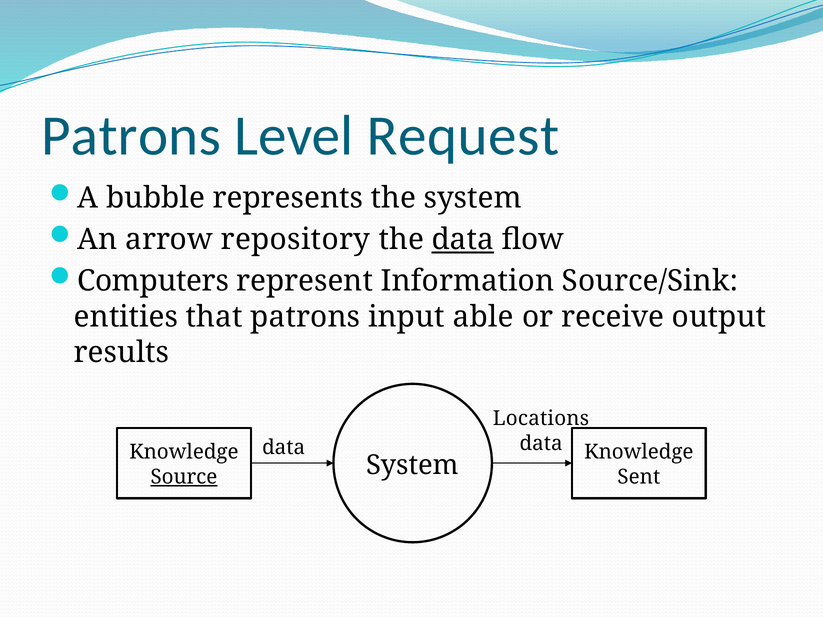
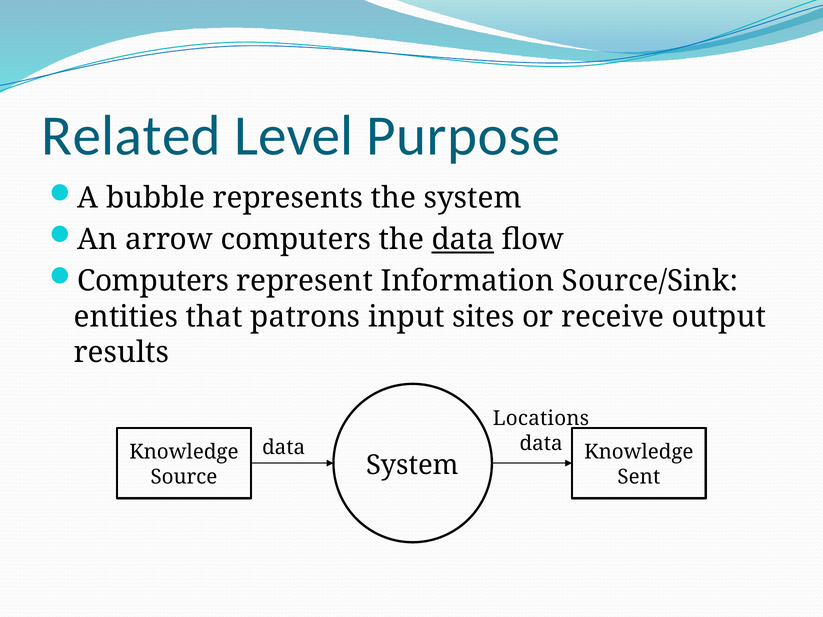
Patrons at (131, 136): Patrons -> Related
Request: Request -> Purpose
arrow repository: repository -> computers
able: able -> sites
Source underline: present -> none
